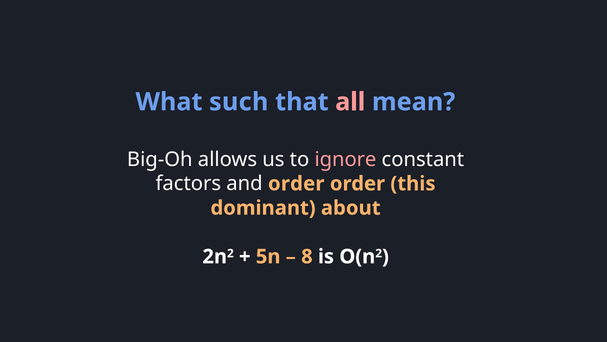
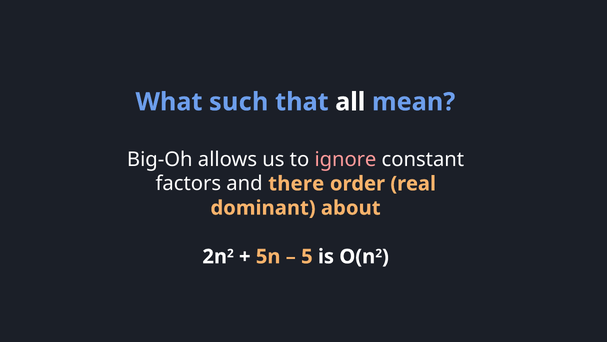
all colour: pink -> white
and order: order -> there
this: this -> real
8: 8 -> 5
